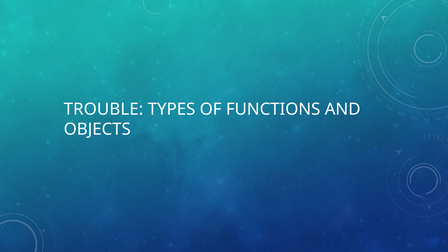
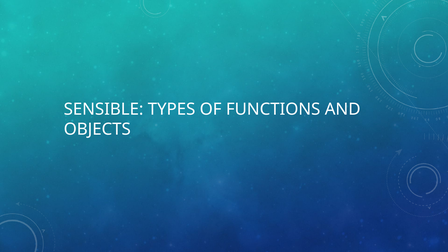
TROUBLE: TROUBLE -> SENSIBLE
